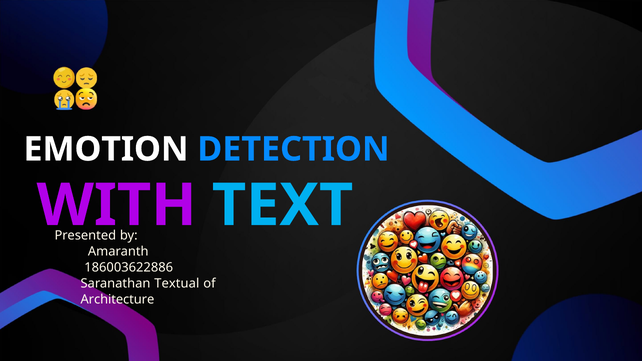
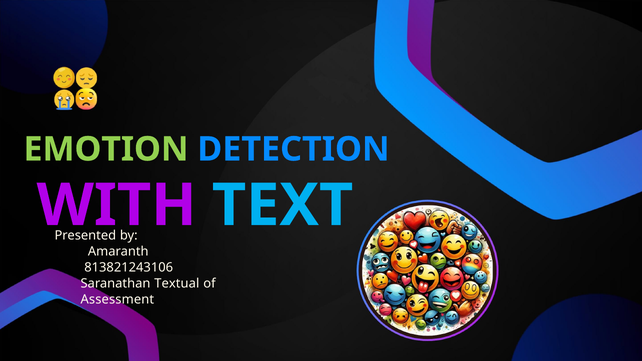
EMOTION colour: white -> light green
186003622886: 186003622886 -> 813821243106
Architecture: Architecture -> Assessment
